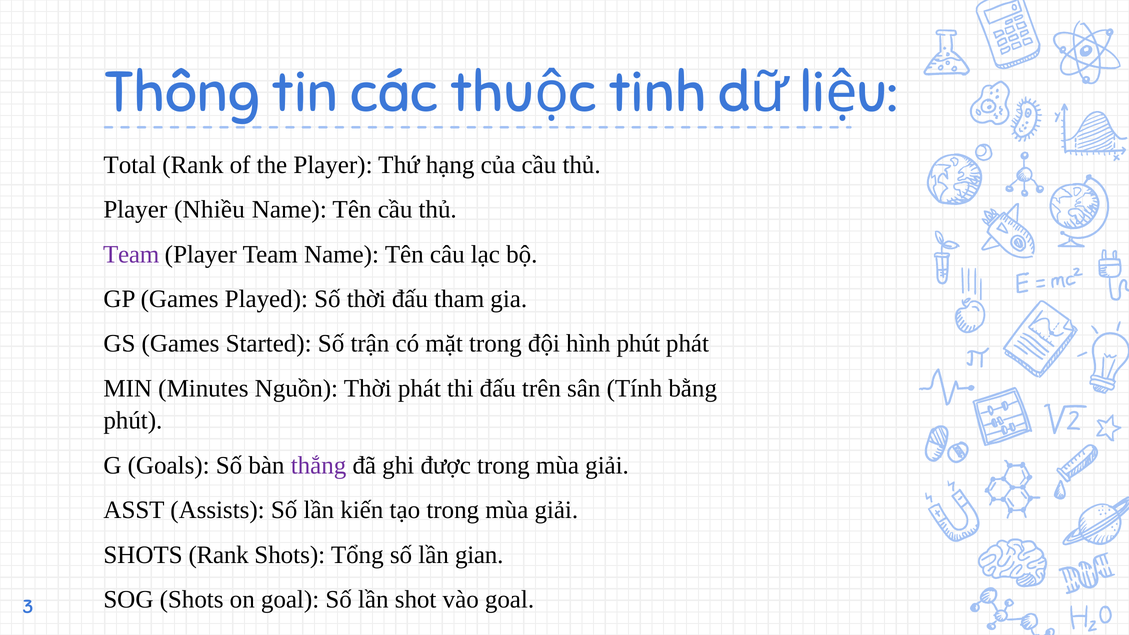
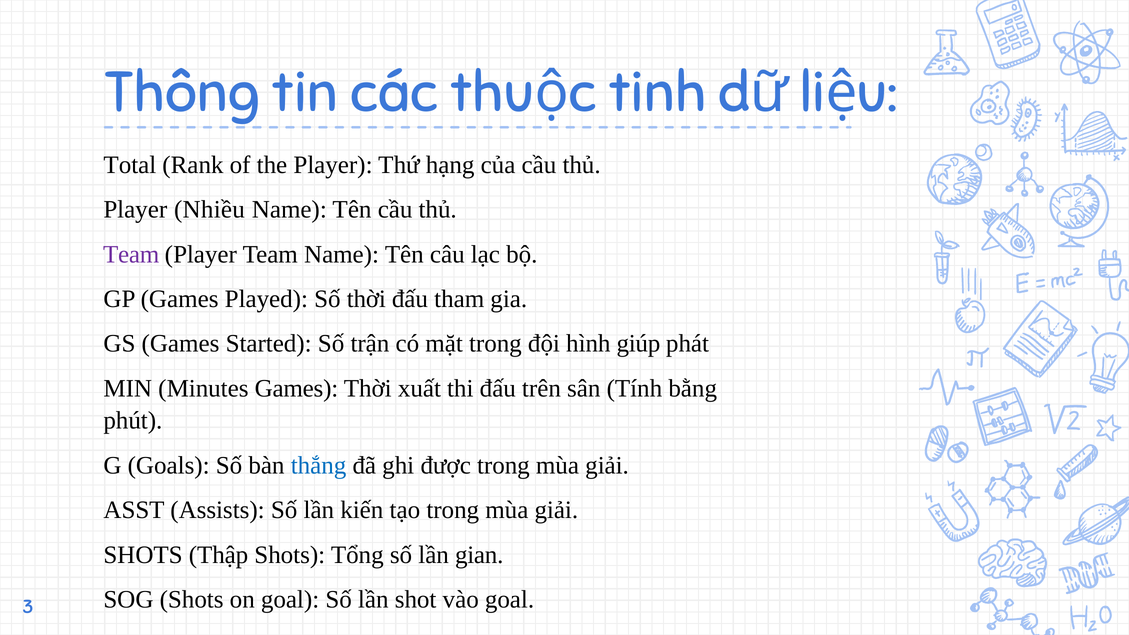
hình phút: phút -> giúp
Minutes Nguồn: Nguồn -> Games
Thời phát: phát -> xuất
thắng colour: purple -> blue
SHOTS Rank: Rank -> Thập
